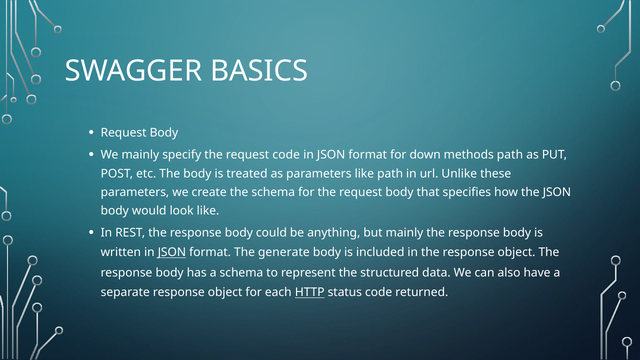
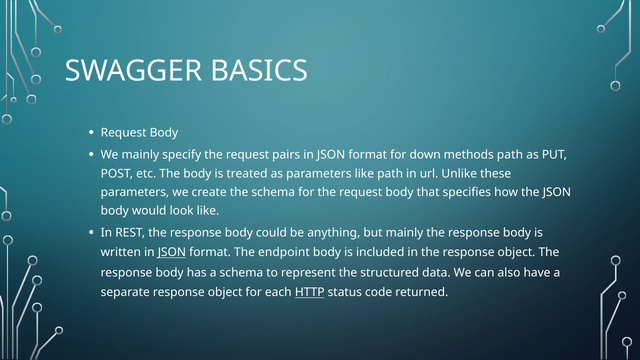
request code: code -> pairs
generate: generate -> endpoint
